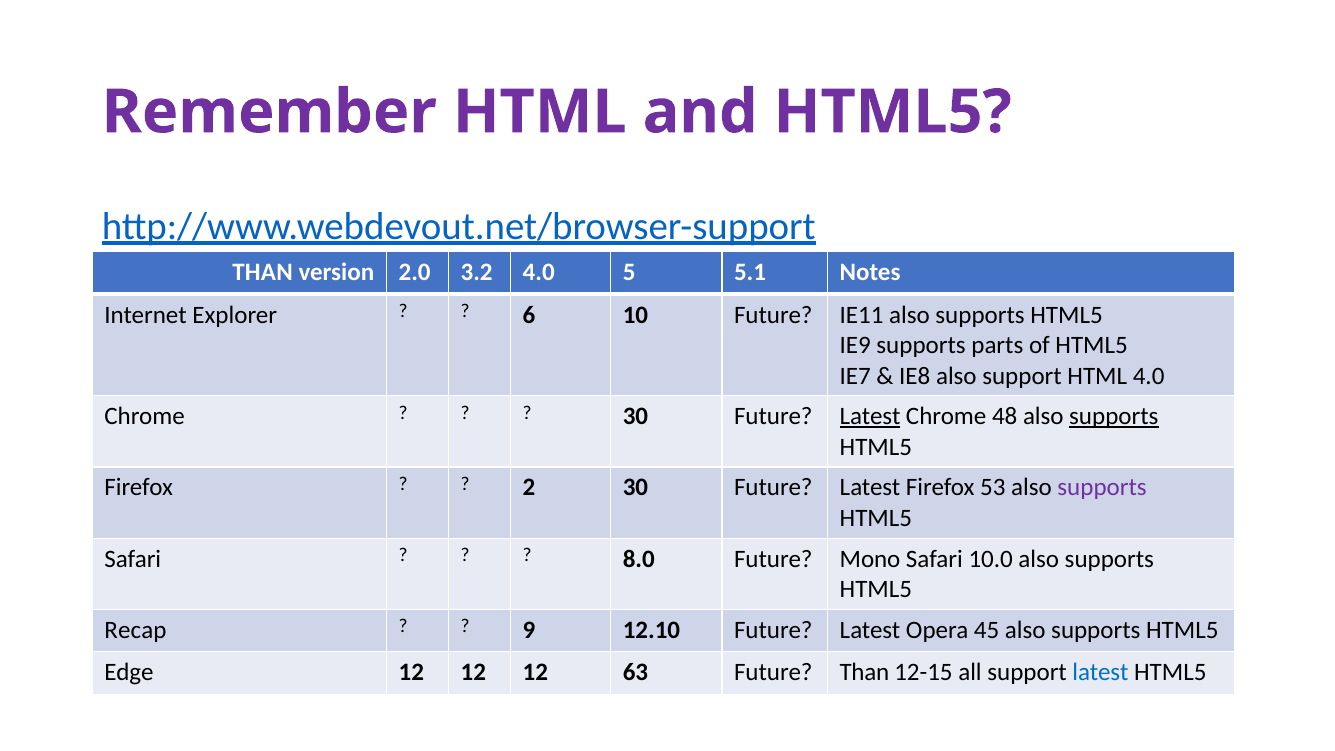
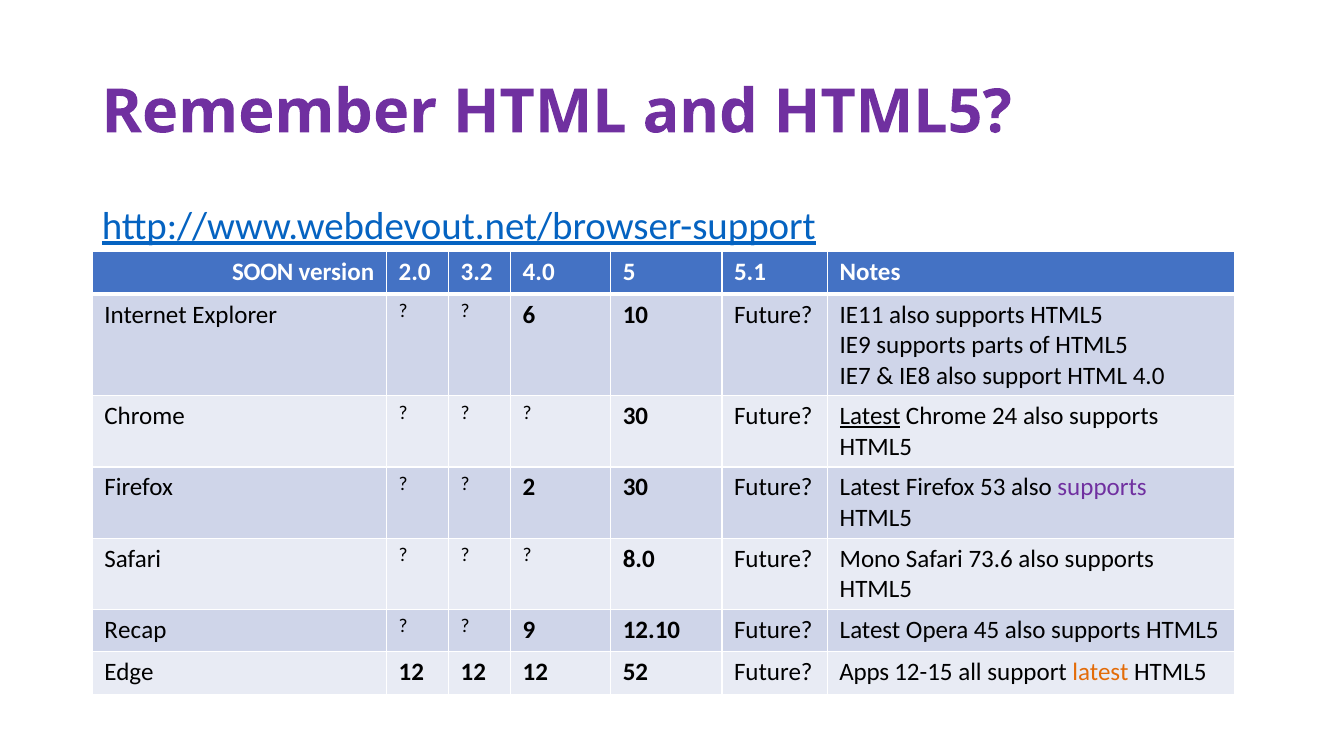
THAN at (263, 272): THAN -> SOON
48: 48 -> 24
supports at (1114, 416) underline: present -> none
10.0: 10.0 -> 73.6
63: 63 -> 52
Future Than: Than -> Apps
latest at (1100, 672) colour: blue -> orange
